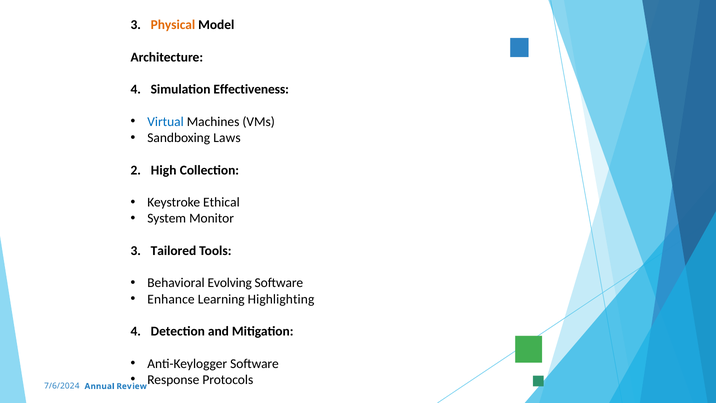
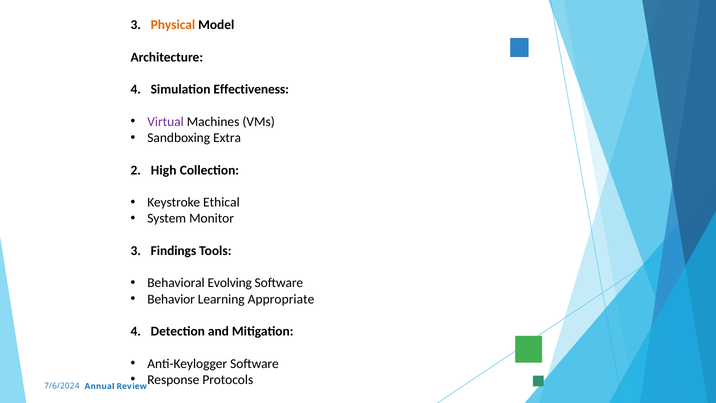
Virtual colour: blue -> purple
Laws: Laws -> Extra
Tailored: Tailored -> Findings
Enhance: Enhance -> Behavior
Highlighting: Highlighting -> Appropriate
